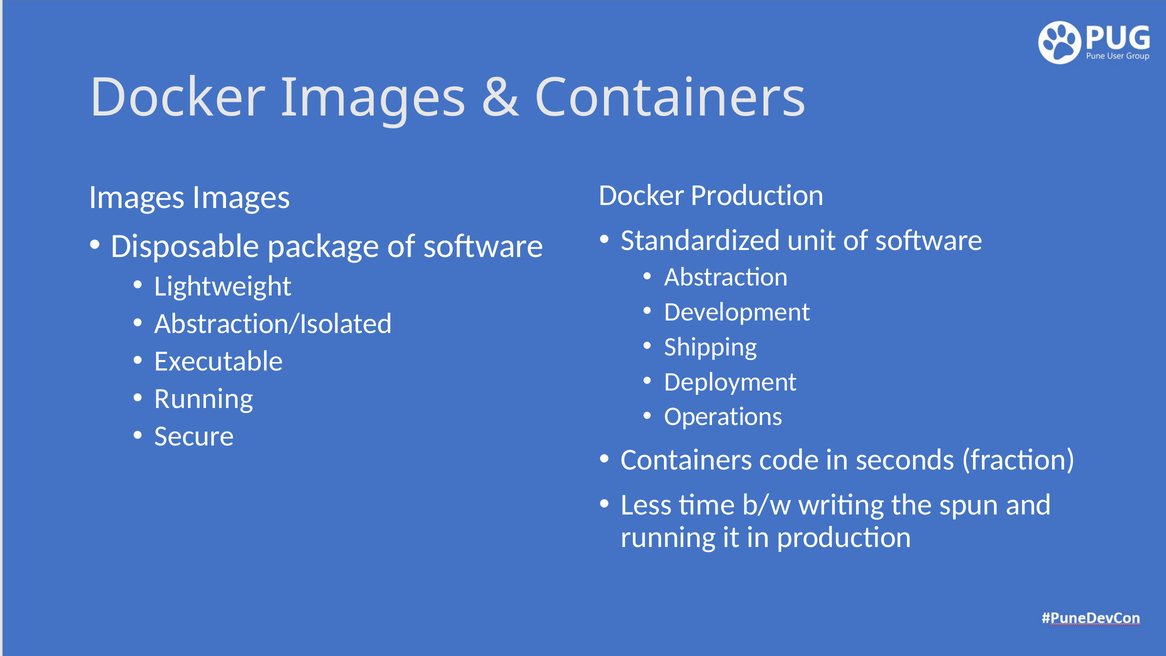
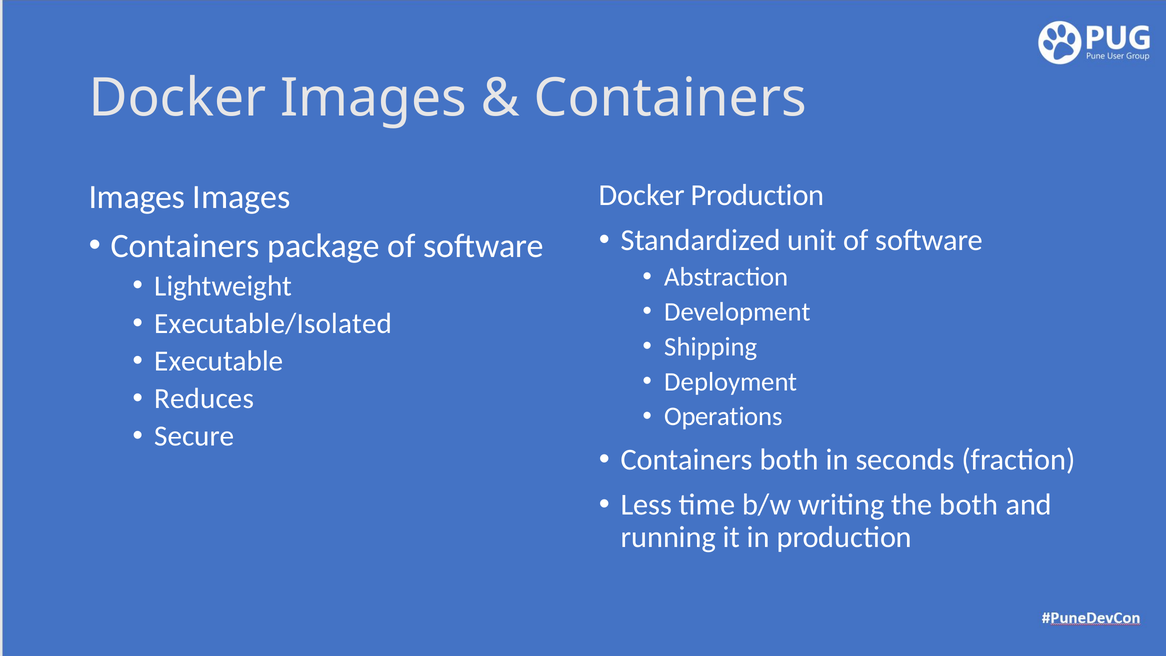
Disposable at (185, 246): Disposable -> Containers
Abstraction/Isolated: Abstraction/Isolated -> Executable/Isolated
Running at (204, 399): Running -> Reduces
Containers code: code -> both
the spun: spun -> both
